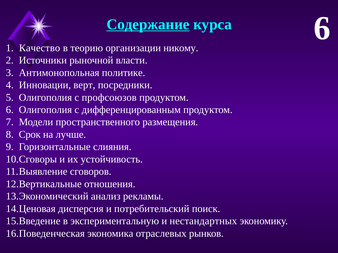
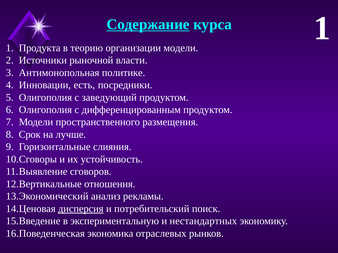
курса 6: 6 -> 1
Качество: Качество -> Продукта
организации никому: никому -> модели
верт: верт -> есть
профсоюзов: профсоюзов -> заведующий
дисперсия underline: none -> present
